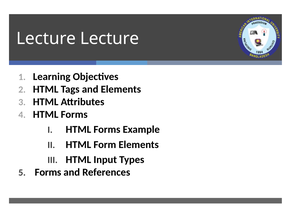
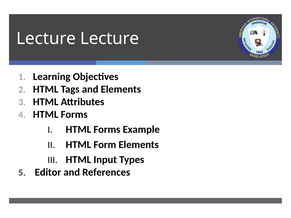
Forms at (48, 172): Forms -> Editor
